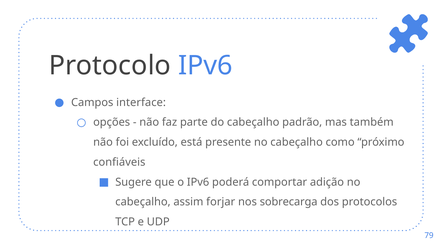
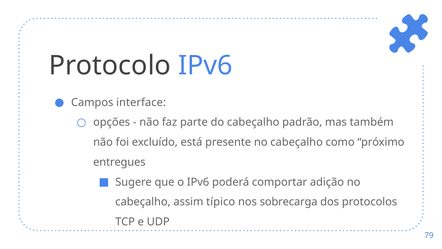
confiáveis: confiáveis -> entregues
forjar: forjar -> típico
